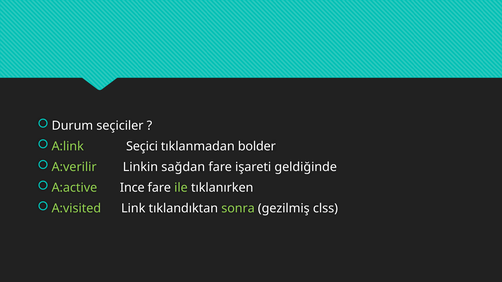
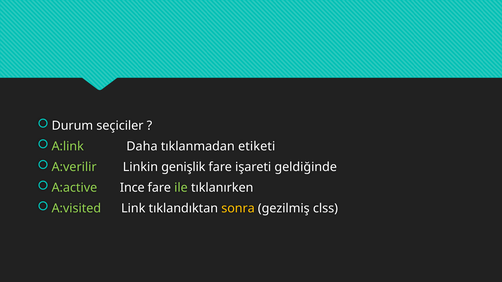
Seçici: Seçici -> Daha
bolder: bolder -> etiketi
sağdan: sağdan -> genişlik
sonra colour: light green -> yellow
